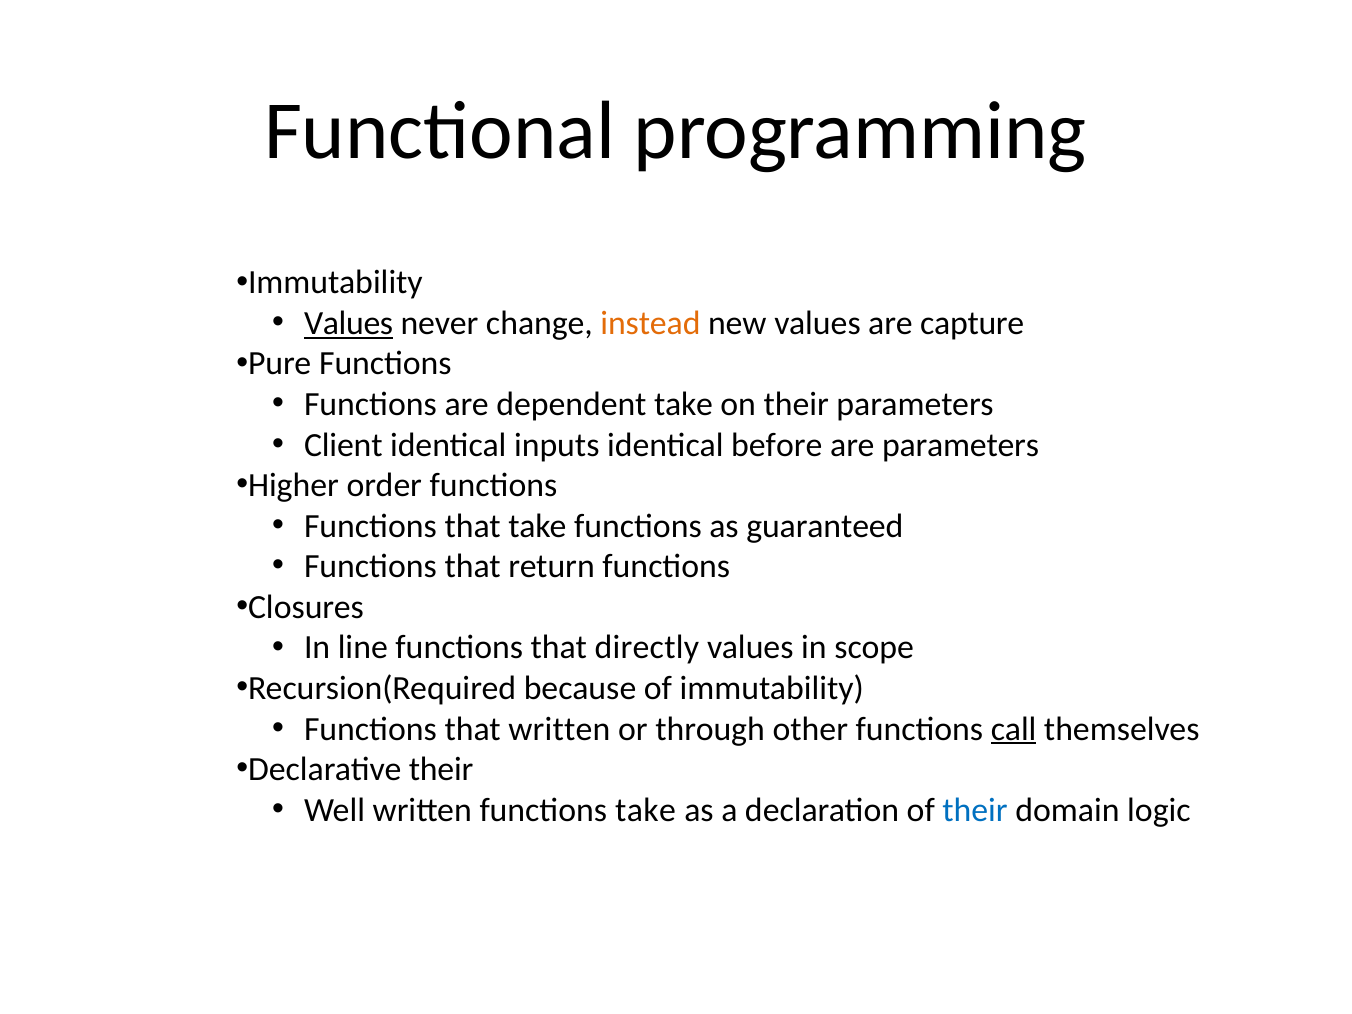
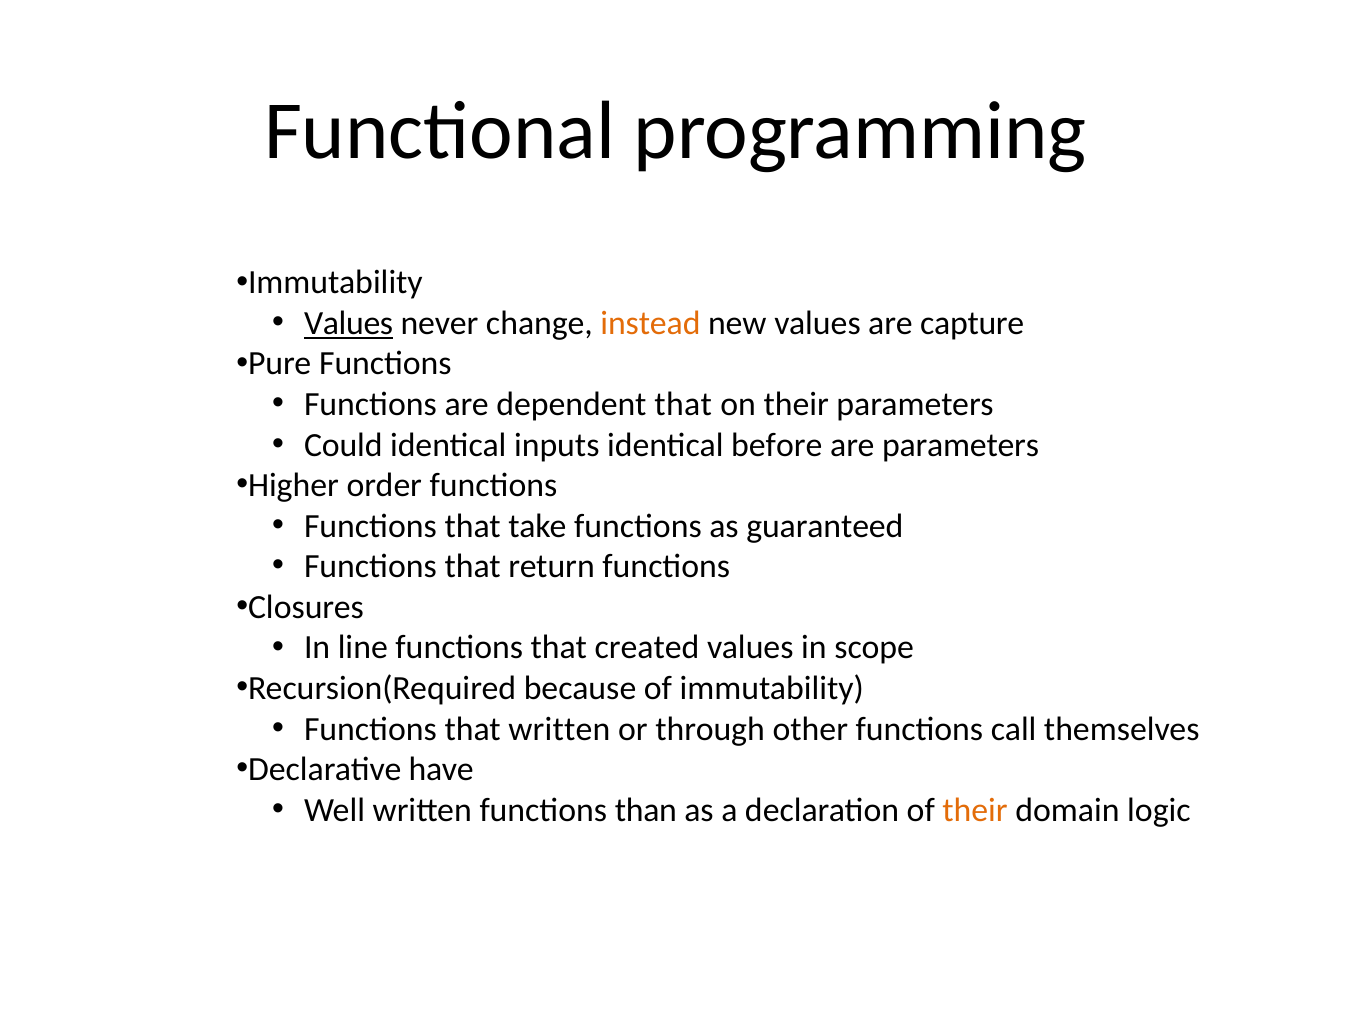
dependent take: take -> that
Client: Client -> Could
directly: directly -> created
call underline: present -> none
Declarative their: their -> have
functions take: take -> than
their at (975, 810) colour: blue -> orange
